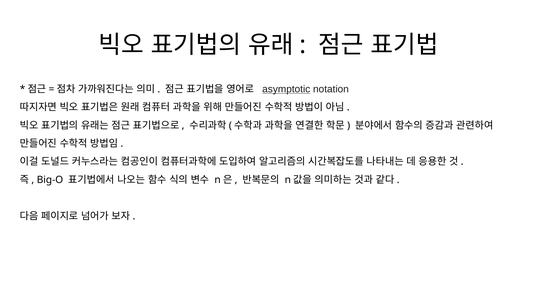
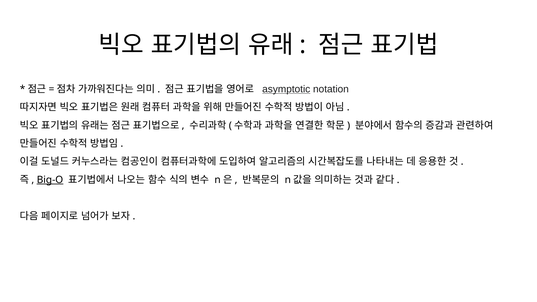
Big-O underline: none -> present
